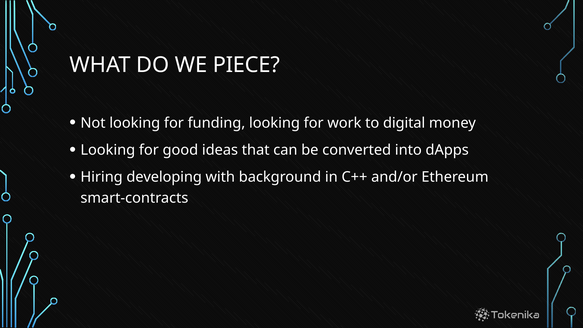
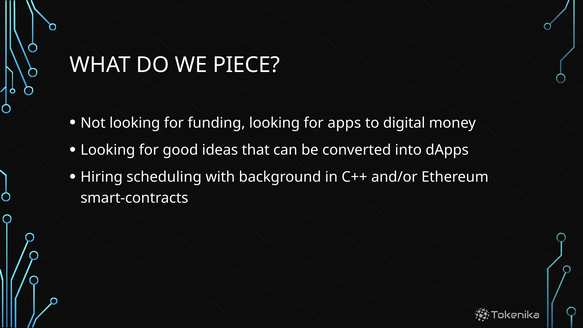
work: work -> apps
developing: developing -> scheduling
